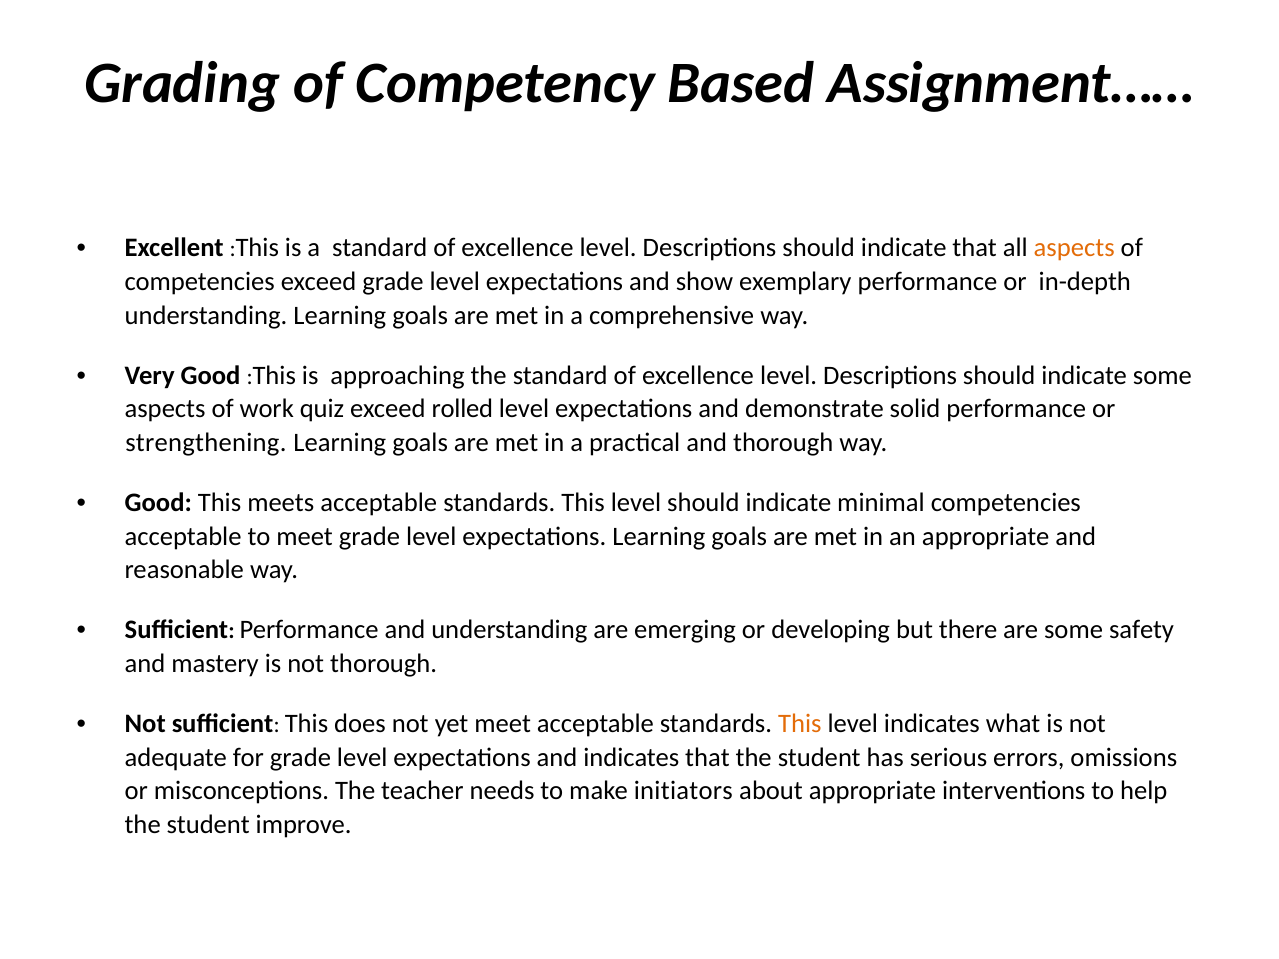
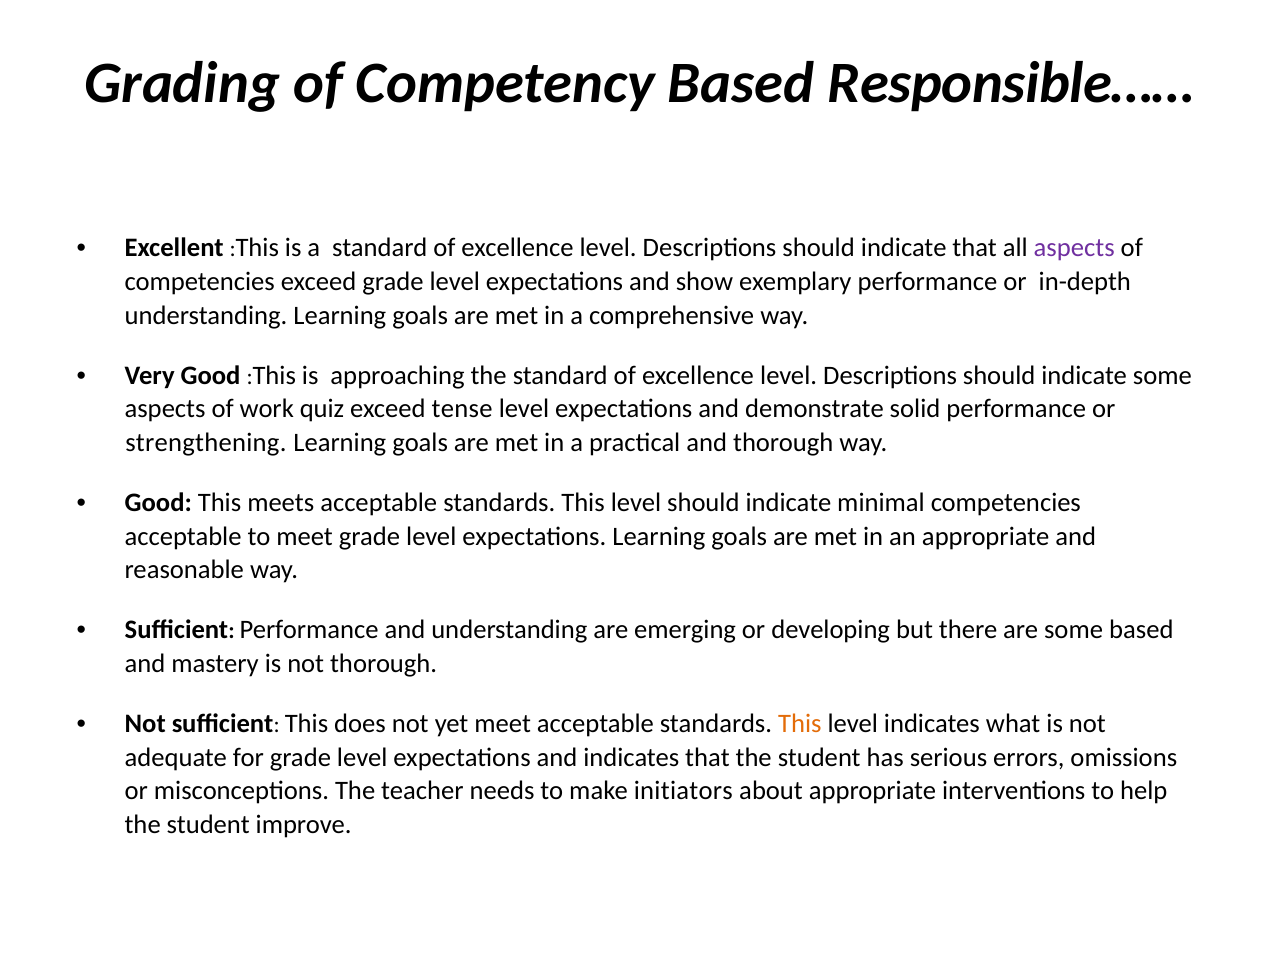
Assignment……: Assignment…… -> Responsible……
aspects at (1074, 248) colour: orange -> purple
rolled: rolled -> tense
some safety: safety -> based
